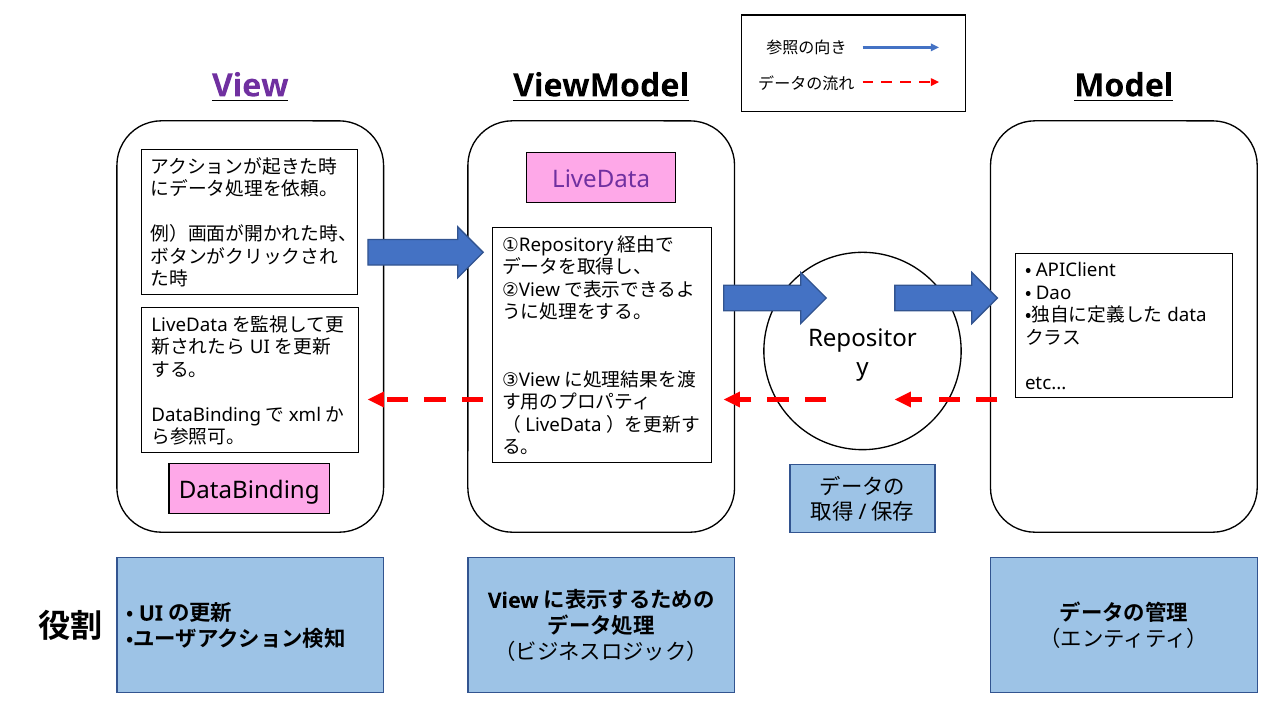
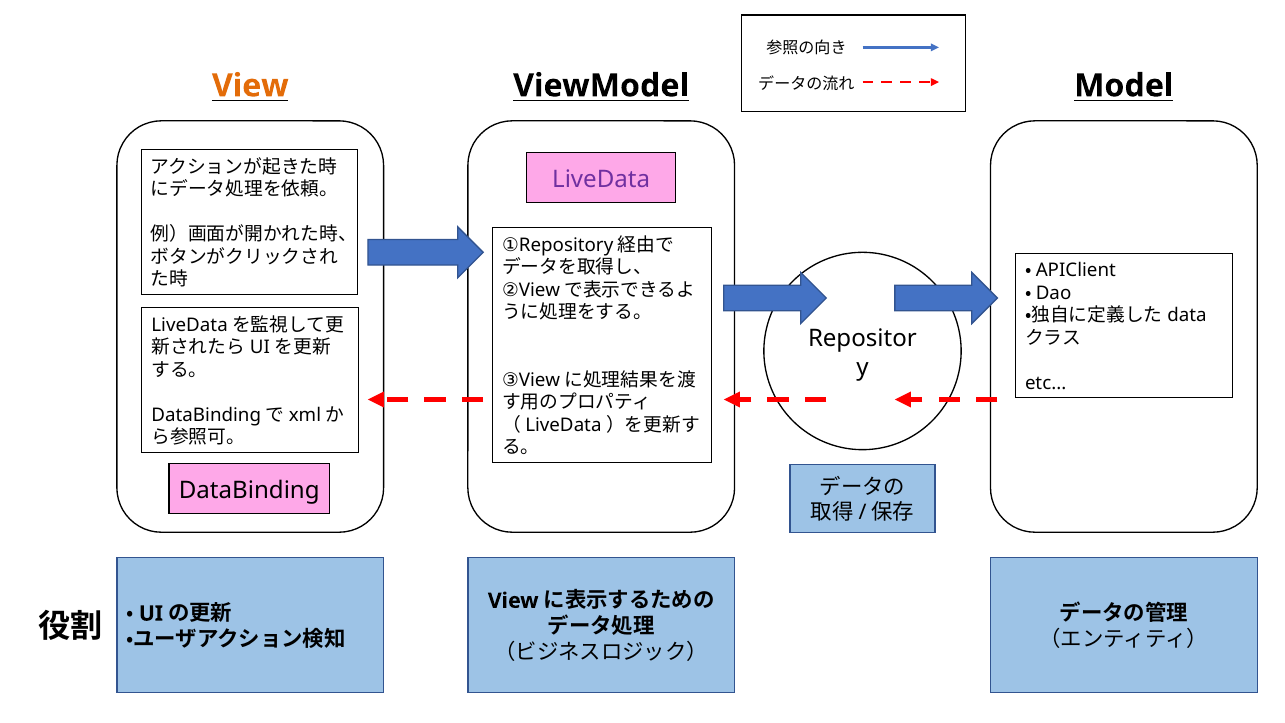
View at (250, 86) colour: purple -> orange
